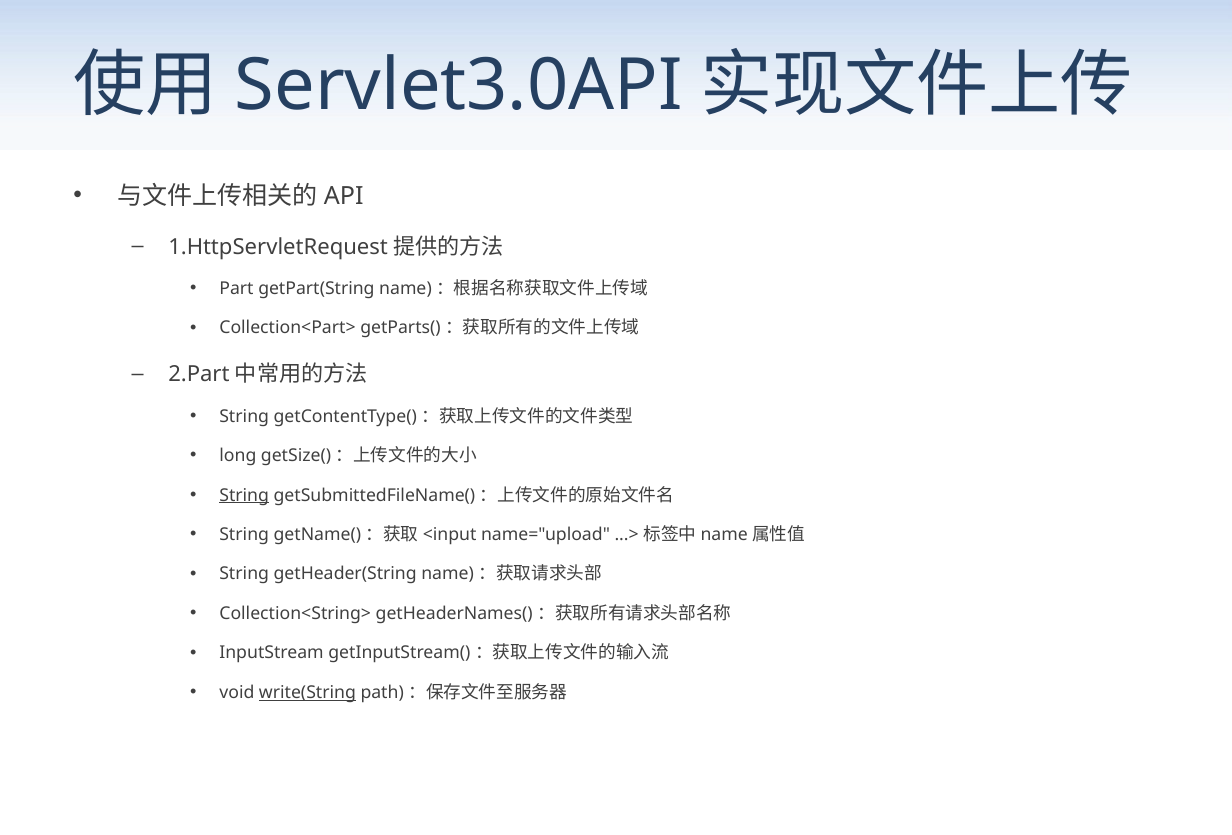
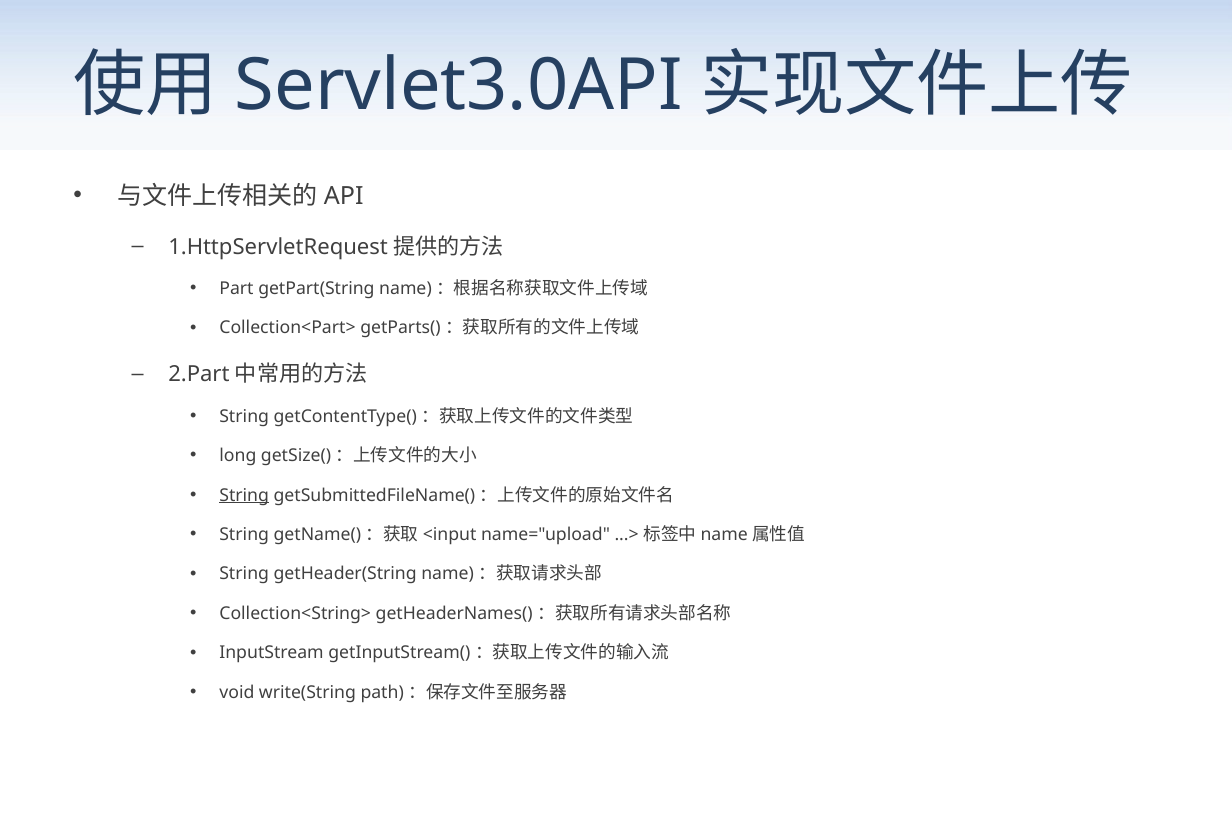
write(String underline: present -> none
